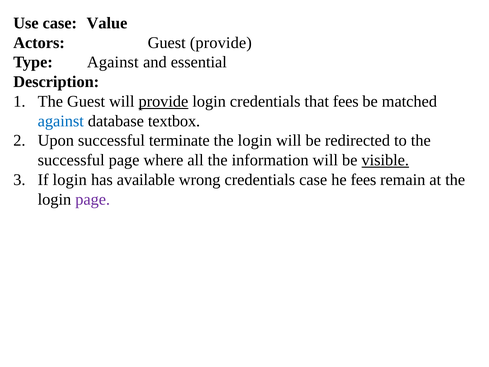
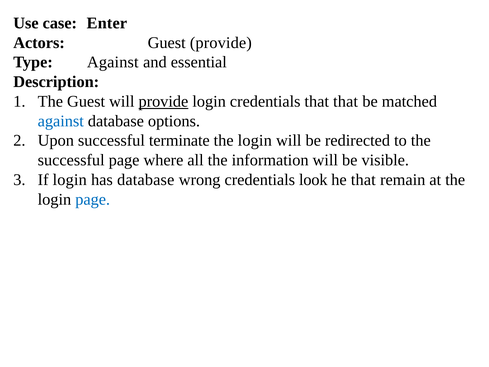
Value: Value -> Enter
that fees: fees -> that
textbox: textbox -> options
visible underline: present -> none
has available: available -> database
credentials case: case -> look
he fees: fees -> that
page at (93, 199) colour: purple -> blue
